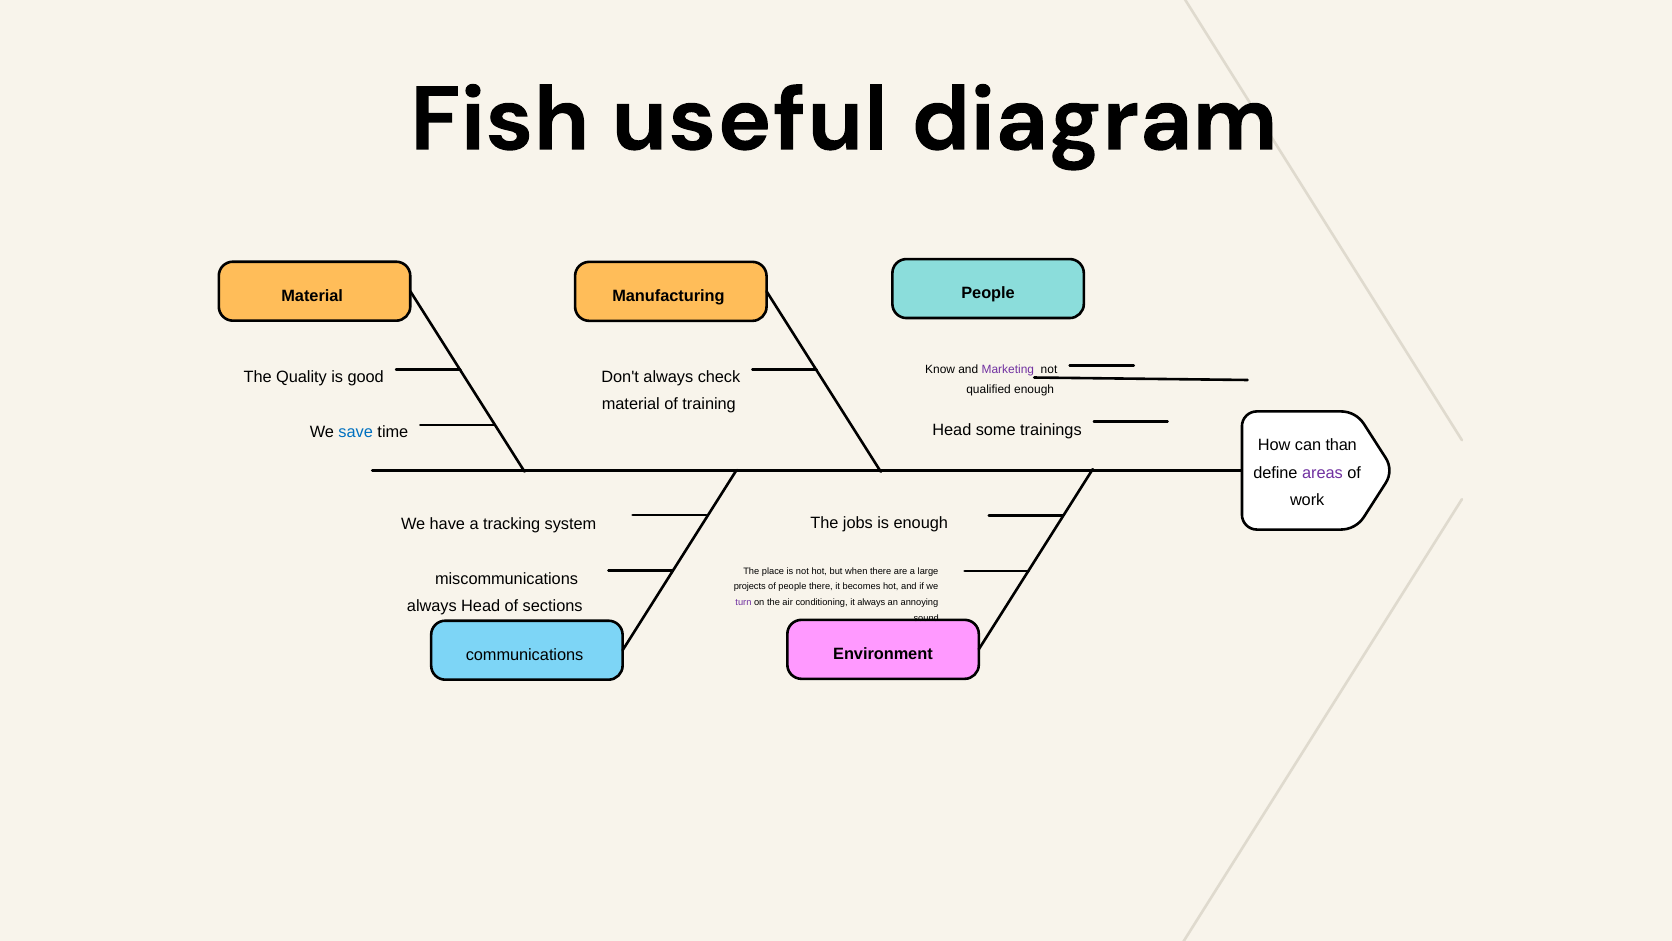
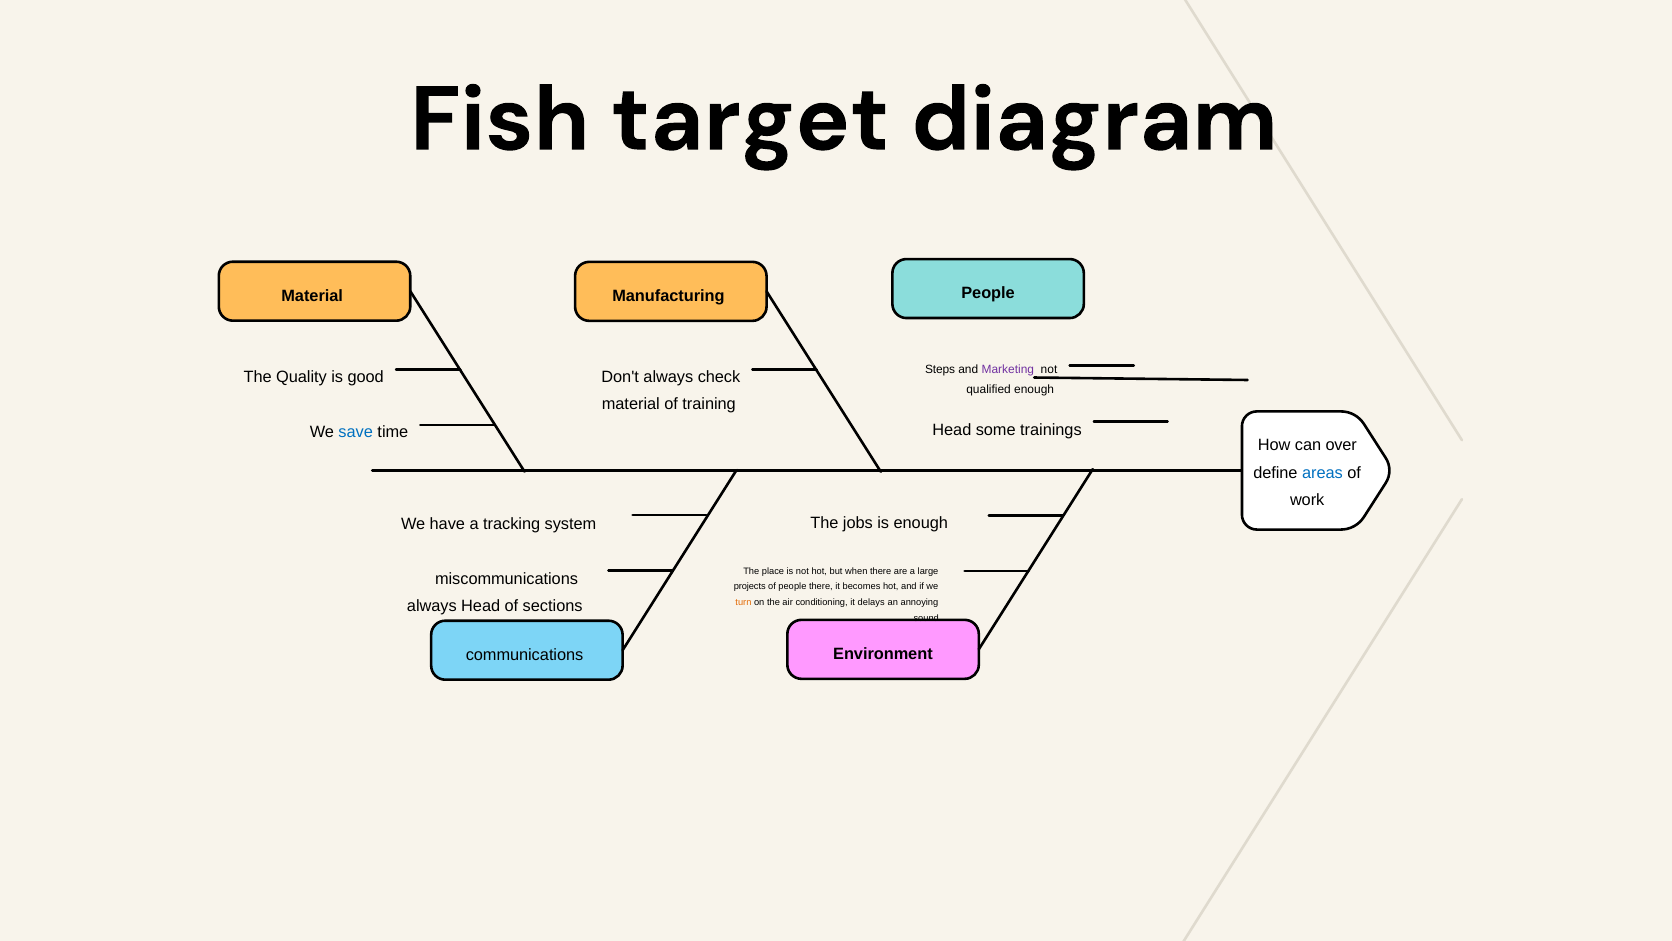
useful: useful -> target
Know: Know -> Steps
than: than -> over
areas colour: purple -> blue
turn colour: purple -> orange
it always: always -> delays
